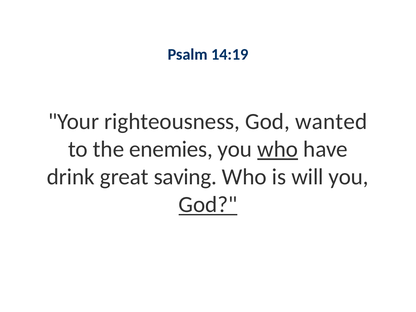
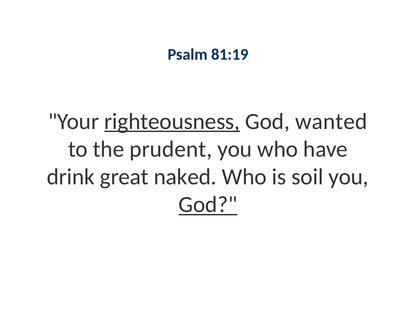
14:19: 14:19 -> 81:19
righteousness underline: none -> present
enemies: enemies -> prudent
who at (278, 149) underline: present -> none
saving: saving -> naked
will: will -> soil
